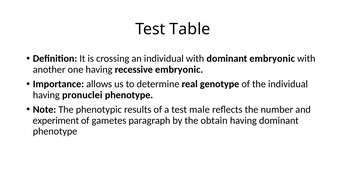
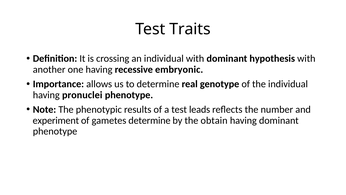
Table: Table -> Traits
dominant embryonic: embryonic -> hypothesis
male: male -> leads
gametes paragraph: paragraph -> determine
